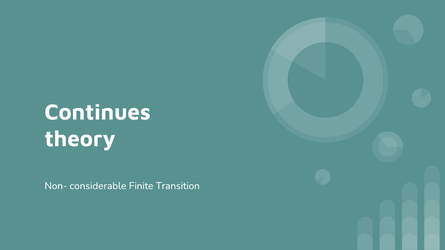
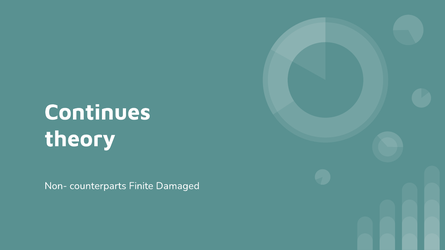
considerable: considerable -> counterparts
Transition: Transition -> Damaged
